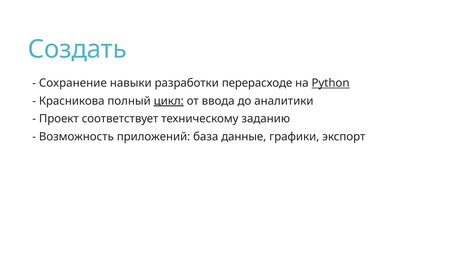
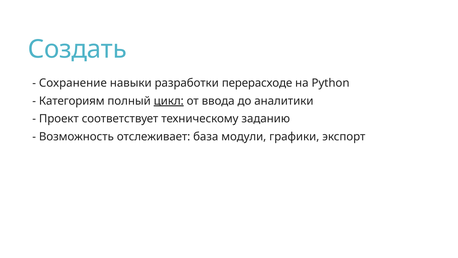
Python underline: present -> none
Красникова: Красникова -> Категориям
приложений: приложений -> отслеживает
данные: данные -> модули
